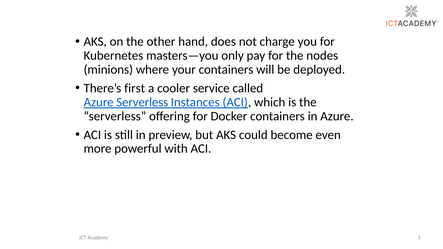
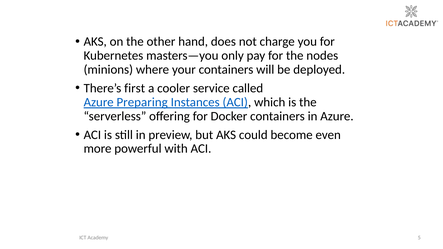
Azure Serverless: Serverless -> Preparing
